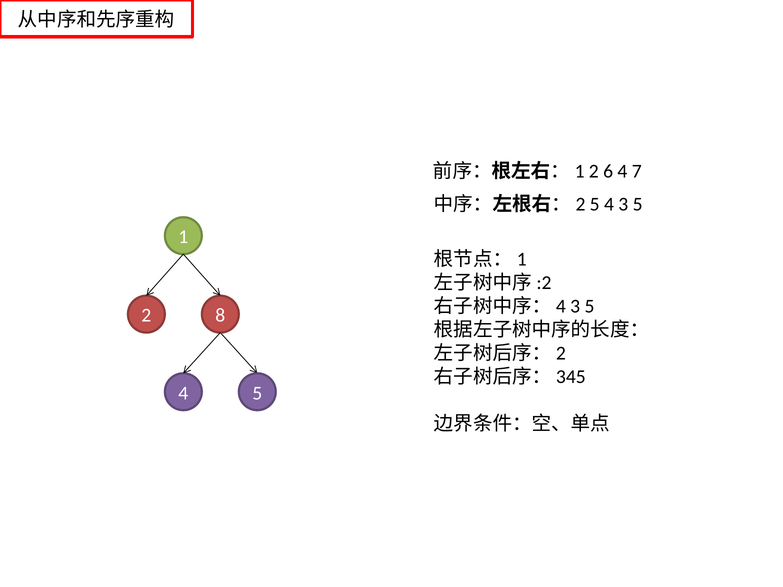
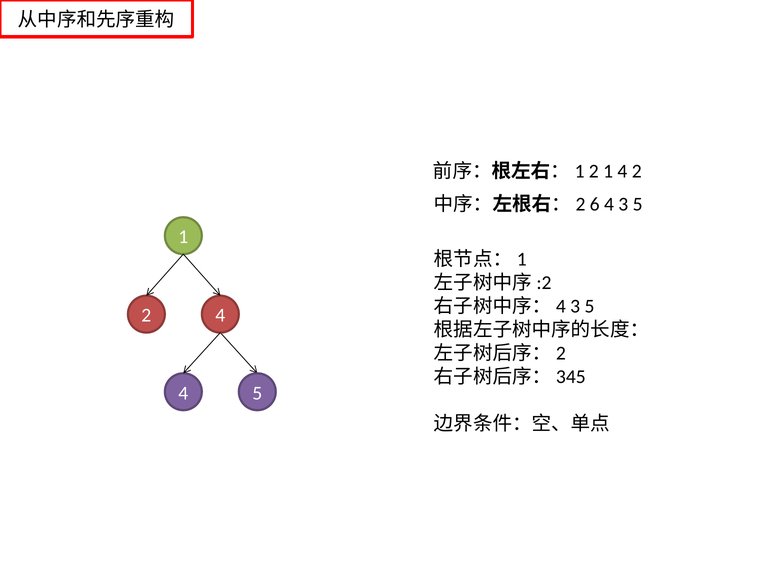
2 6: 6 -> 1
4 7: 7 -> 2
5 at (595, 204): 5 -> 6
2 8: 8 -> 4
